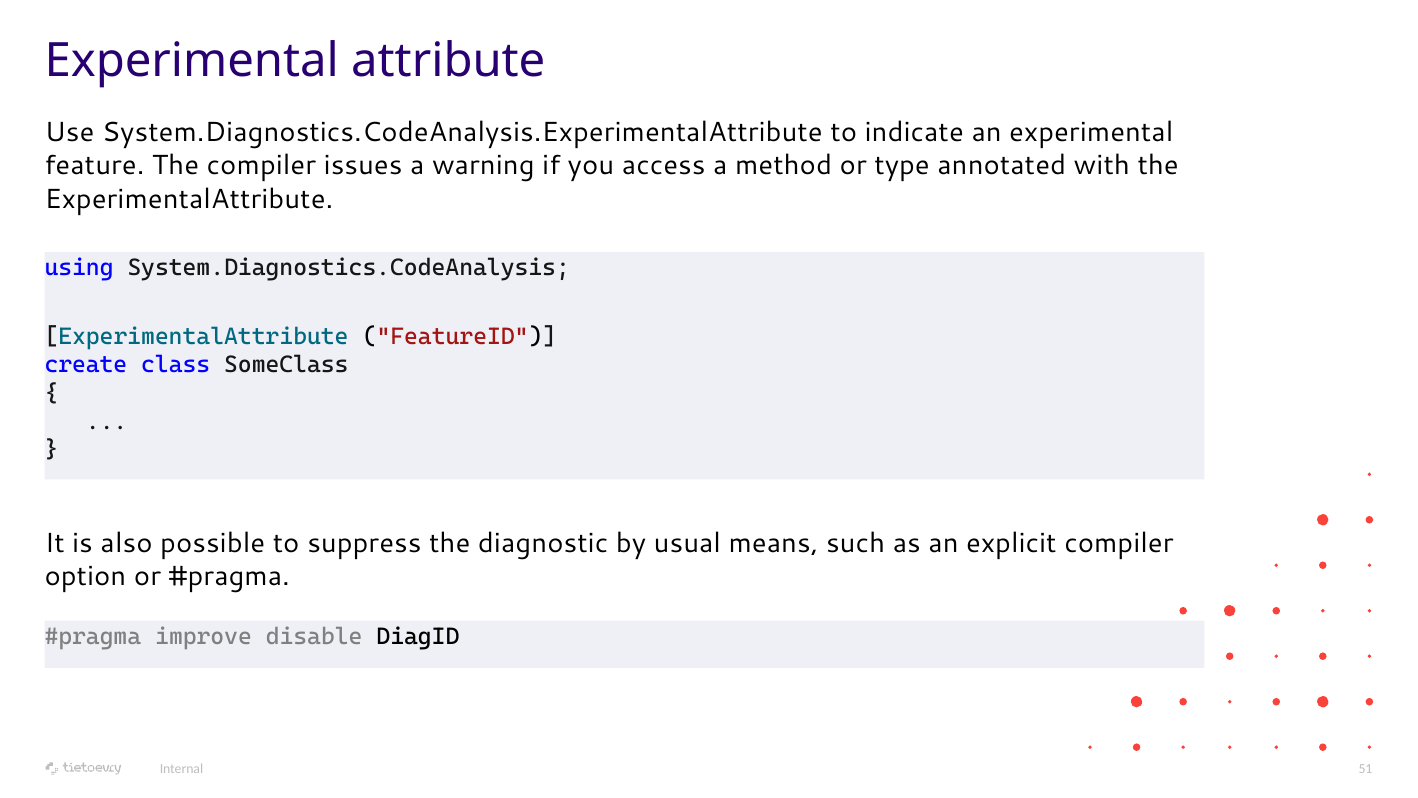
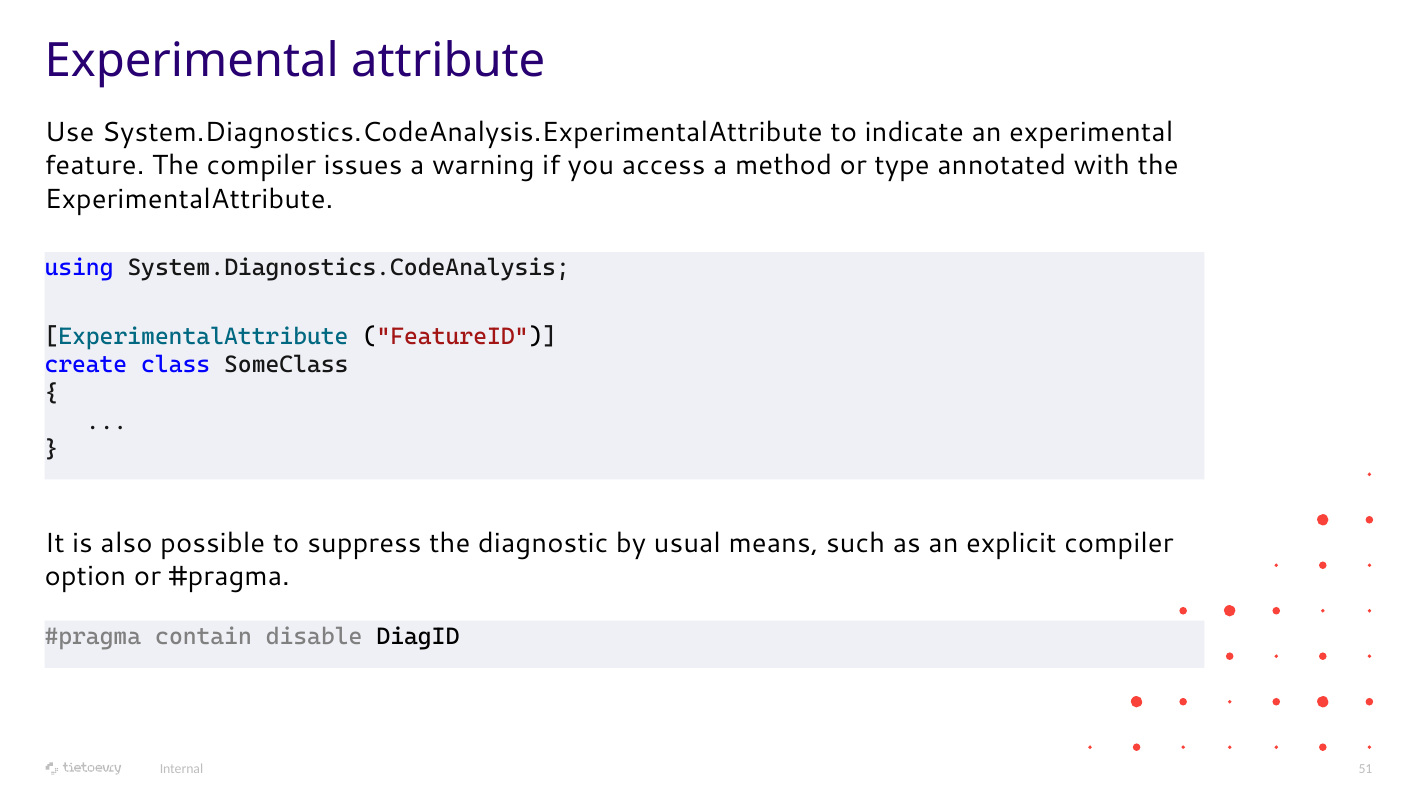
improve: improve -> contain
